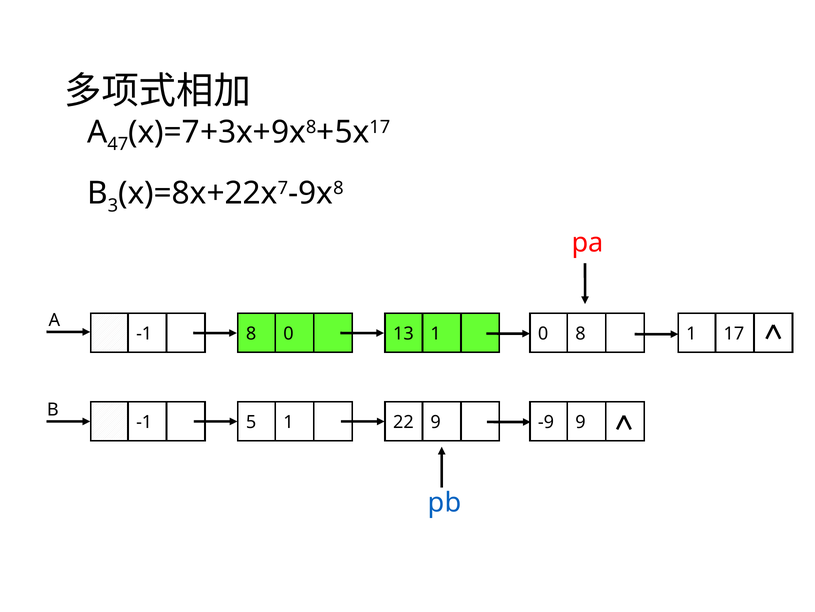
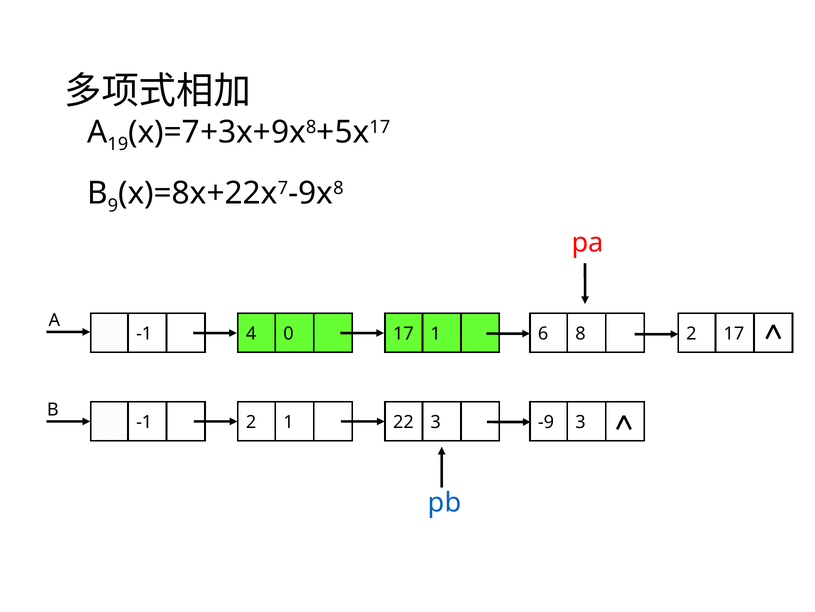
47: 47 -> 19
3: 3 -> 9
-1 8: 8 -> 4
0 13: 13 -> 17
1 0: 0 -> 6
8 1: 1 -> 2
-1 5: 5 -> 2
22 9: 9 -> 3
-9 9: 9 -> 3
